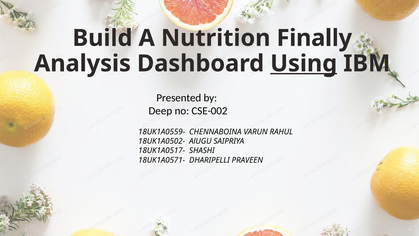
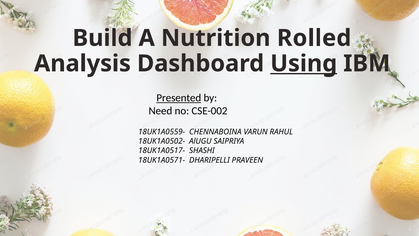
Finally: Finally -> Rolled
Presented underline: none -> present
Deep: Deep -> Need
